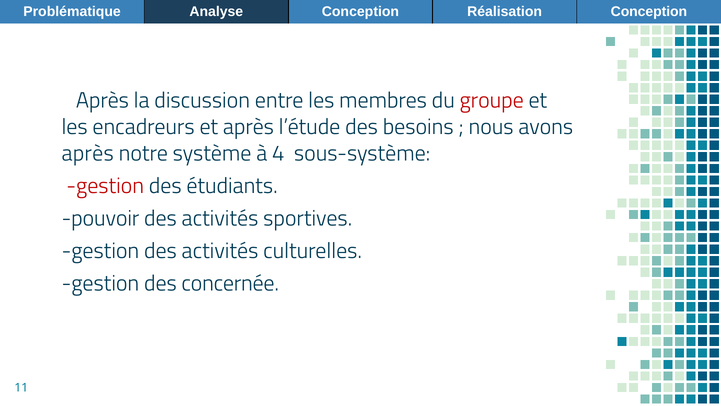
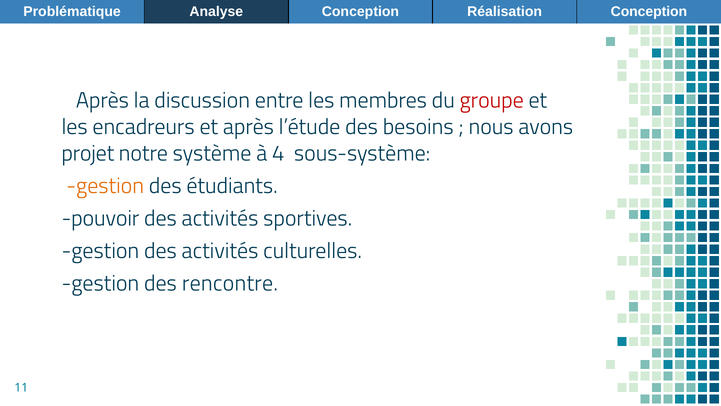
après at (88, 153): après -> projet
gestion at (105, 186) colour: red -> orange
concernée: concernée -> rencontre
